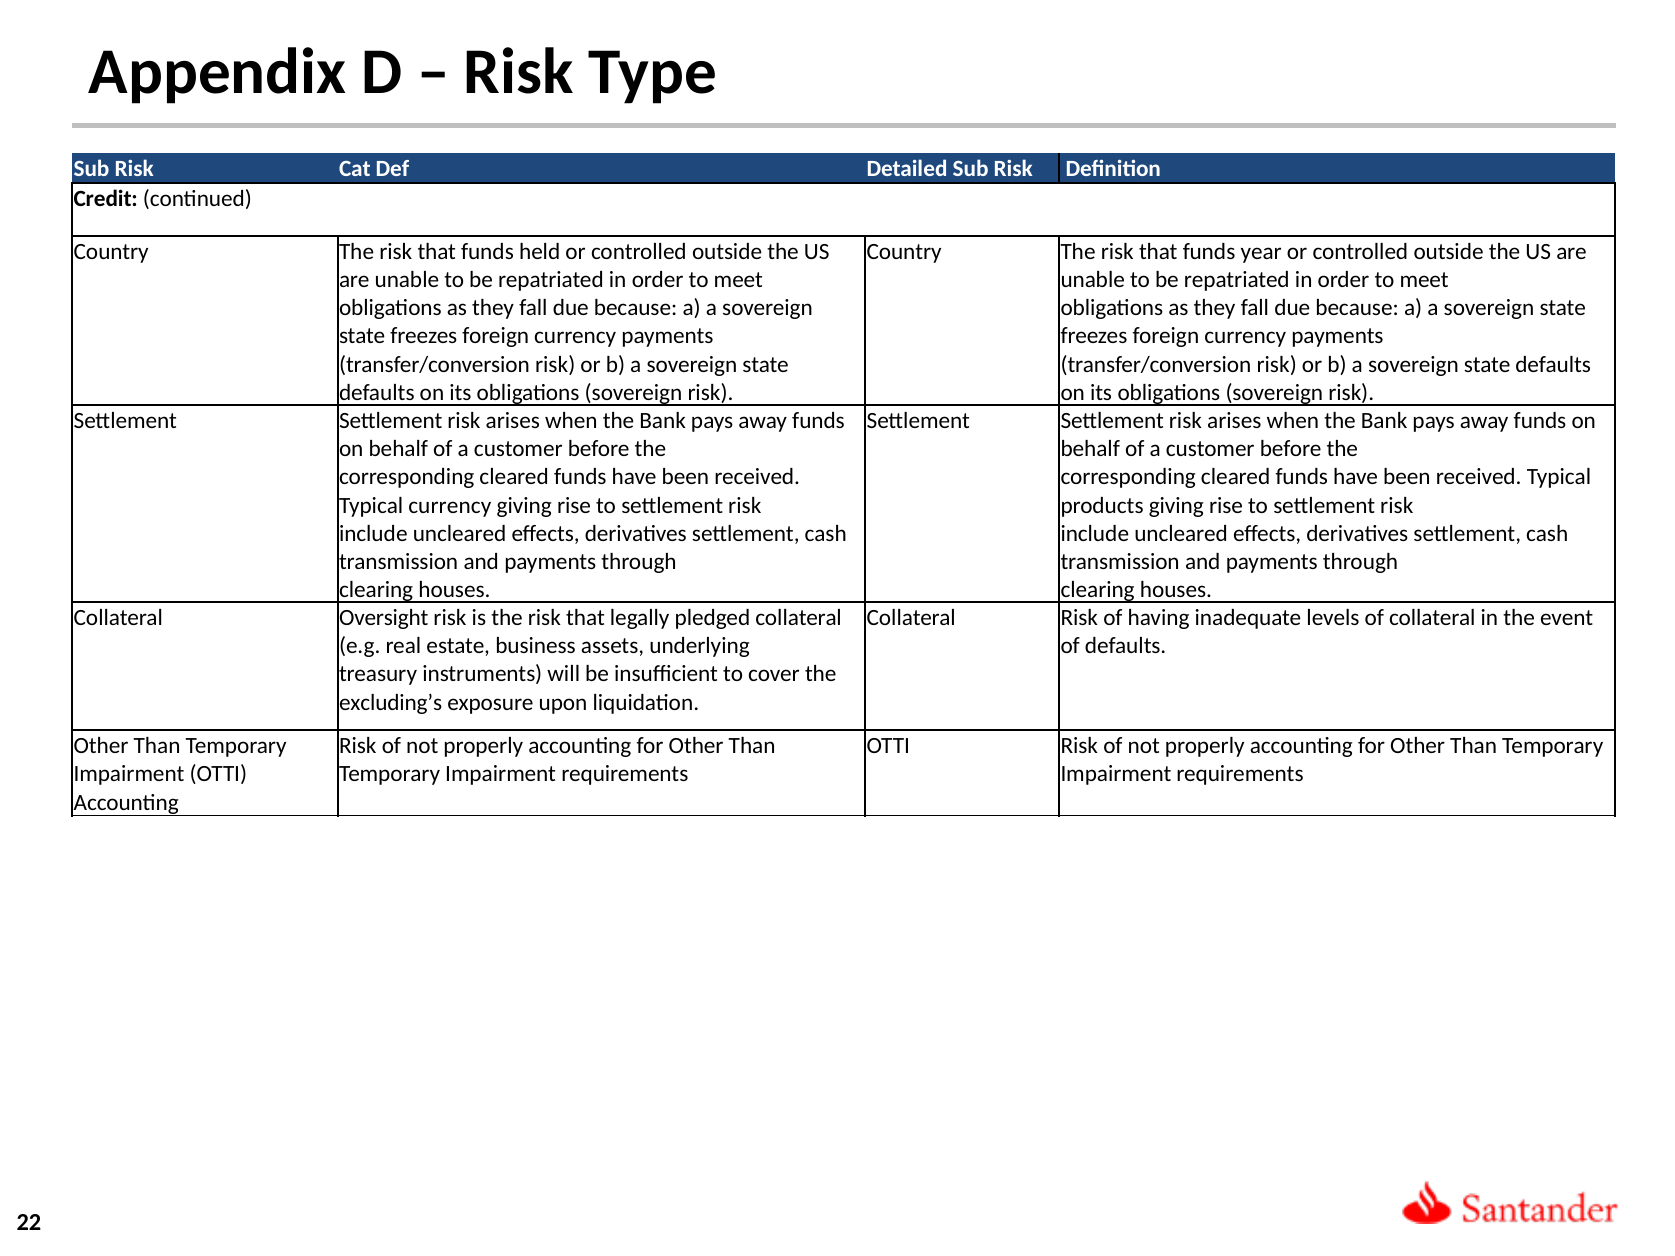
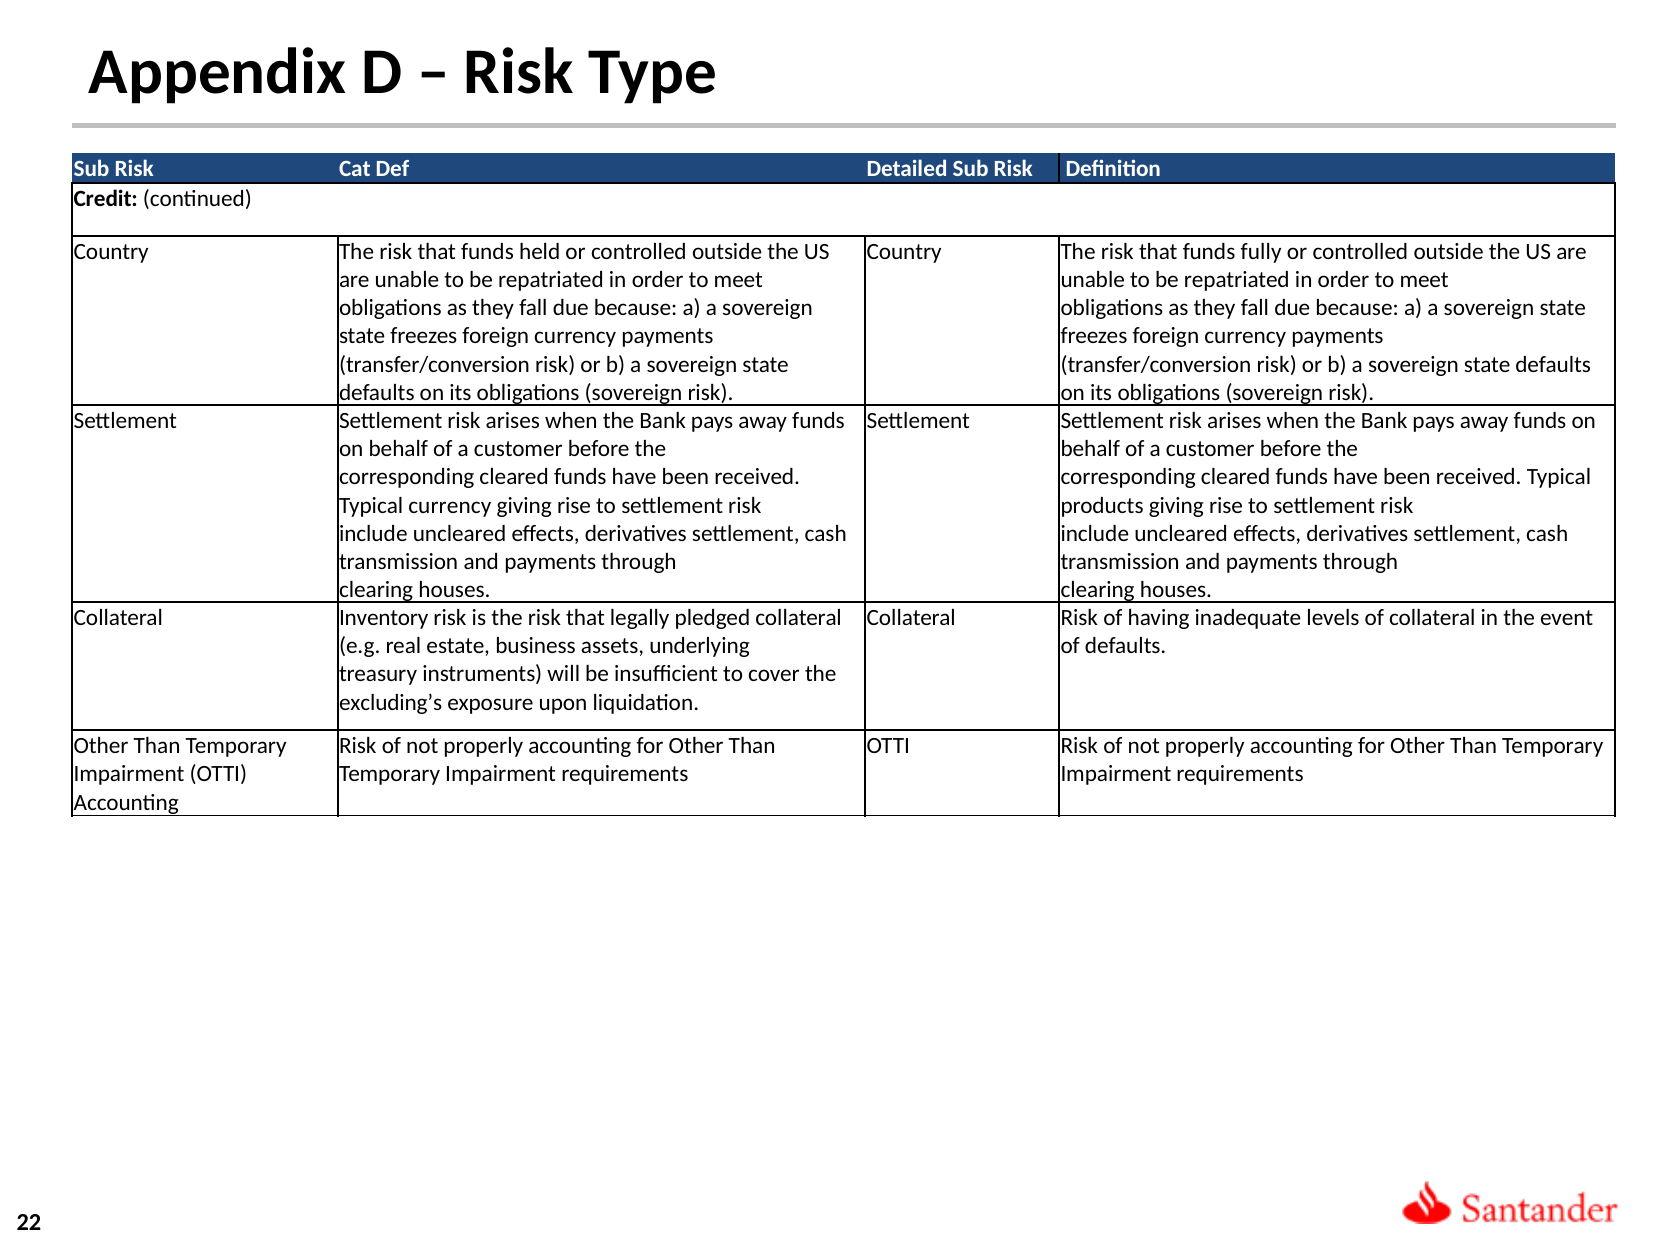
year: year -> fully
Oversight: Oversight -> Inventory
